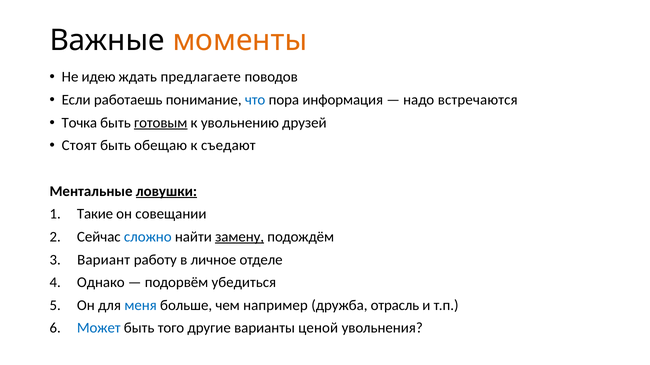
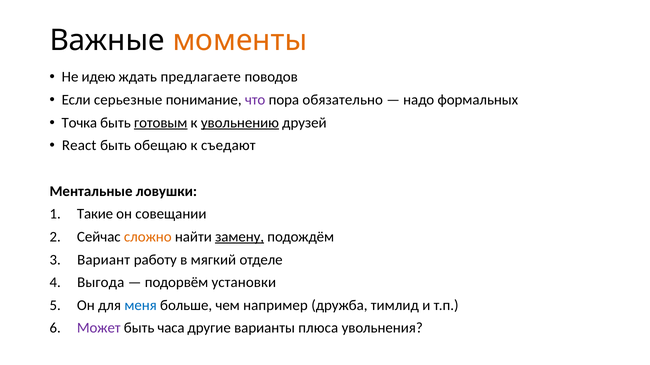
работаешь: работаешь -> серьезные
что colour: blue -> purple
информация: информация -> обязательно
встречаются: встречаются -> формальных
увольнению underline: none -> present
Стоят: Стоят -> React
ловушки underline: present -> none
сложно colour: blue -> orange
личное: личное -> мягкий
Однако: Однако -> Выгода
убедиться: убедиться -> установки
отрасль: отрасль -> тимлид
Может colour: blue -> purple
того: того -> часа
ценой: ценой -> плюса
